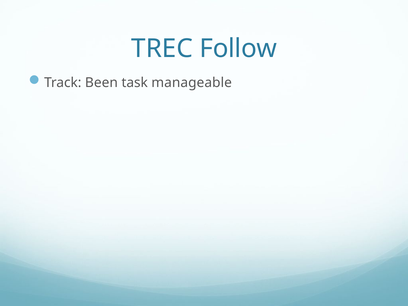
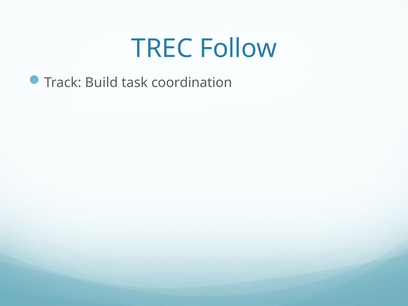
Been: Been -> Build
manageable: manageable -> coordination
